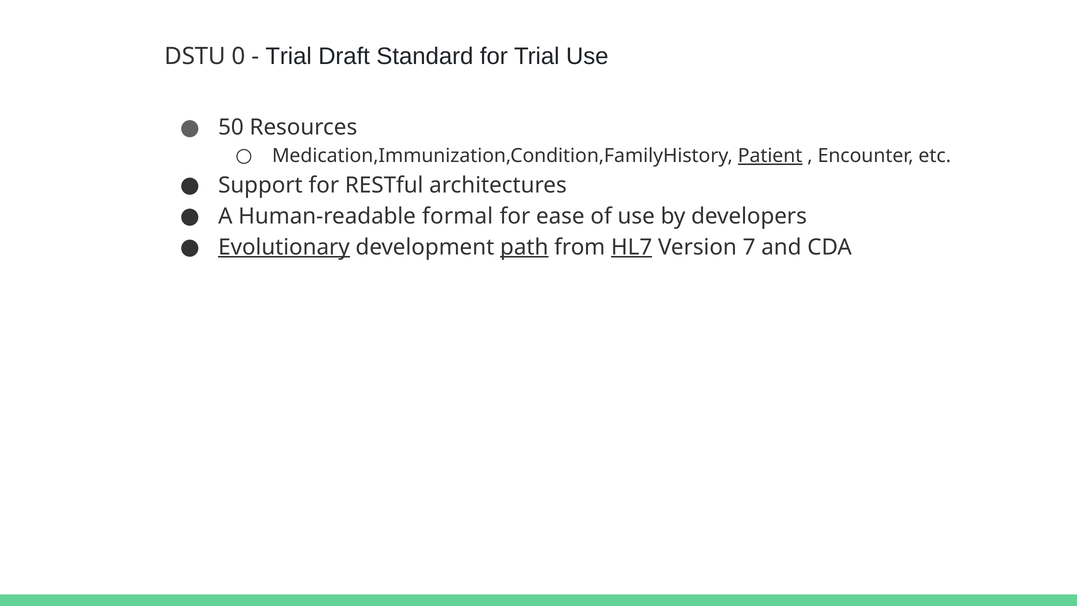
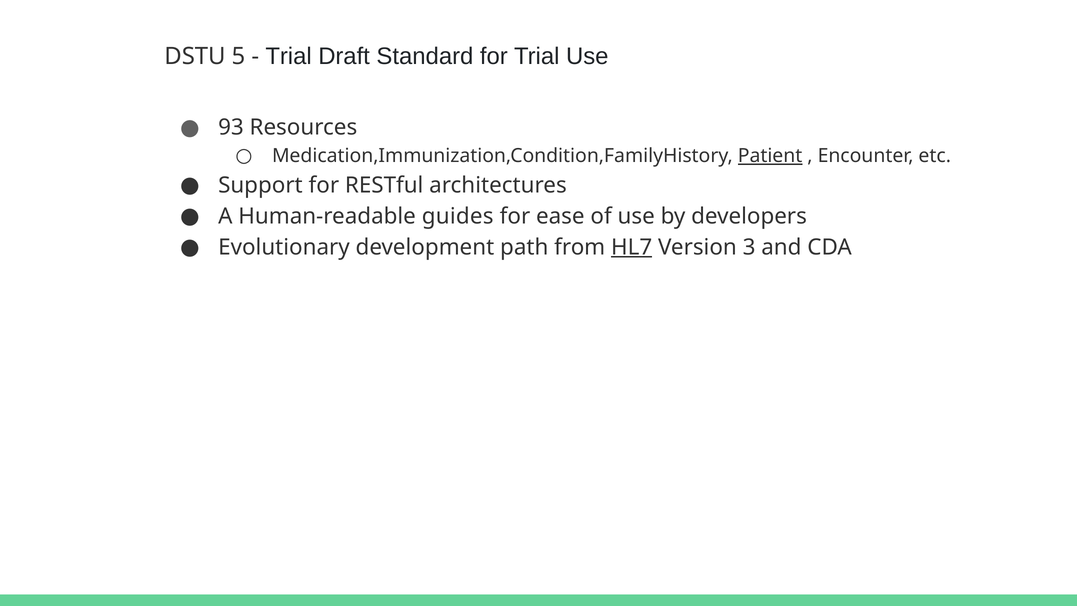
0: 0 -> 5
50: 50 -> 93
formal: formal -> guides
Evolutionary underline: present -> none
path underline: present -> none
7: 7 -> 3
